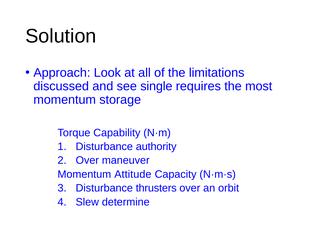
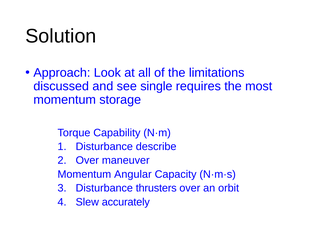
authority: authority -> describe
Attitude: Attitude -> Angular
determine: determine -> accurately
